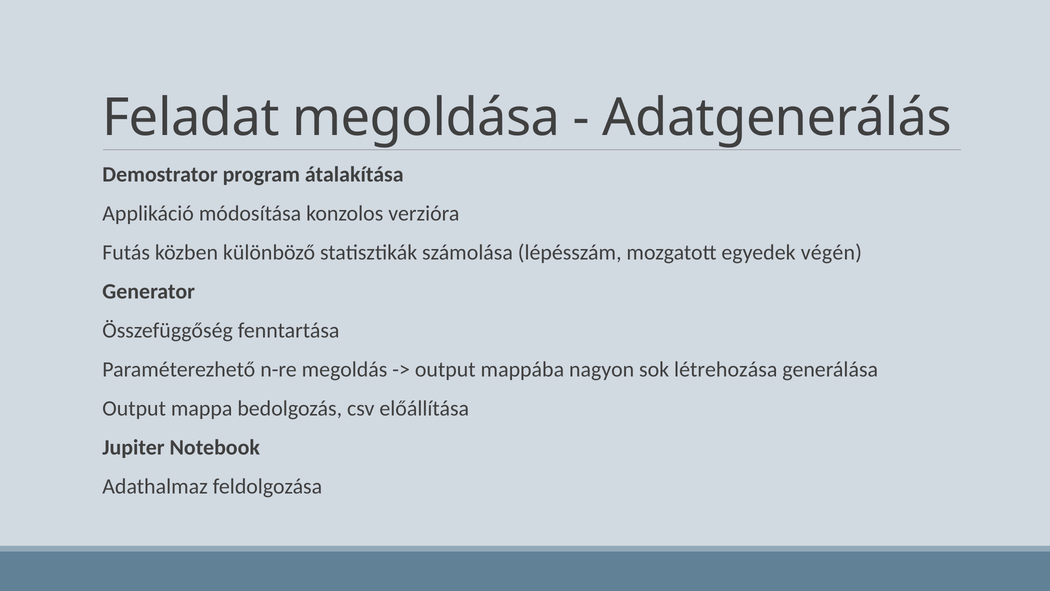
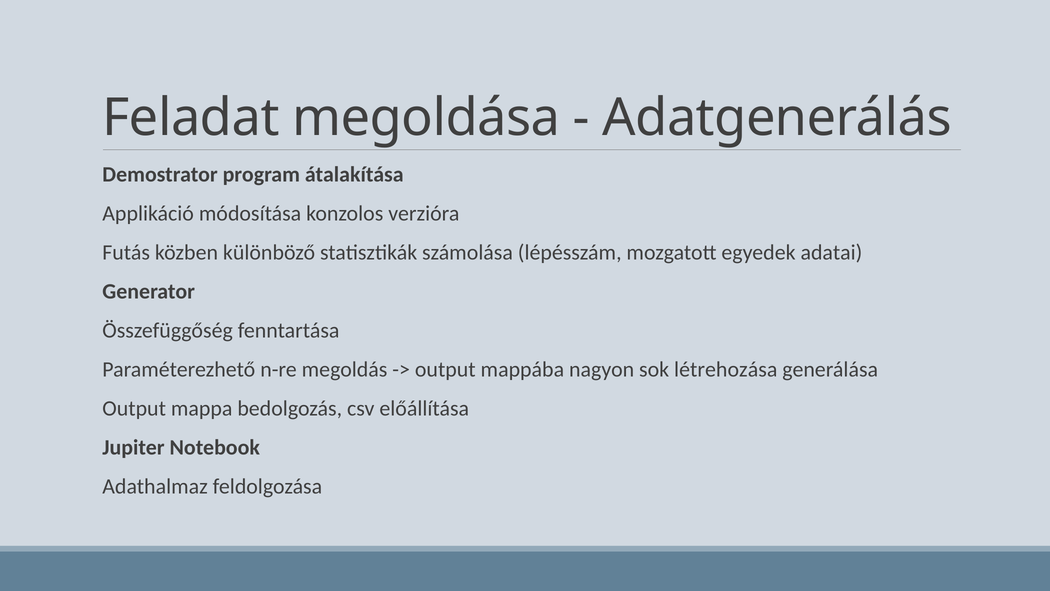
végén: végén -> adatai
